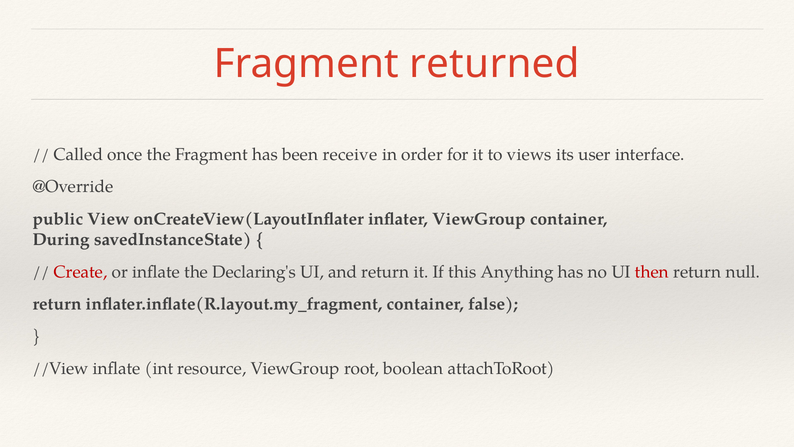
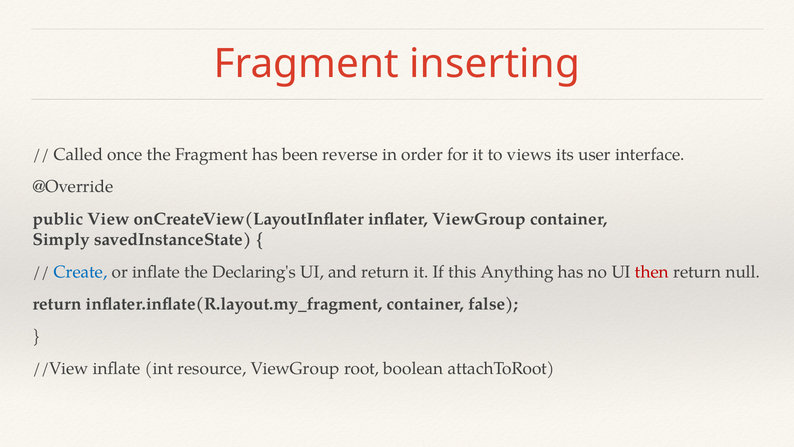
returned: returned -> inserting
receive: receive -> reverse
During: During -> Simply
Create colour: red -> blue
